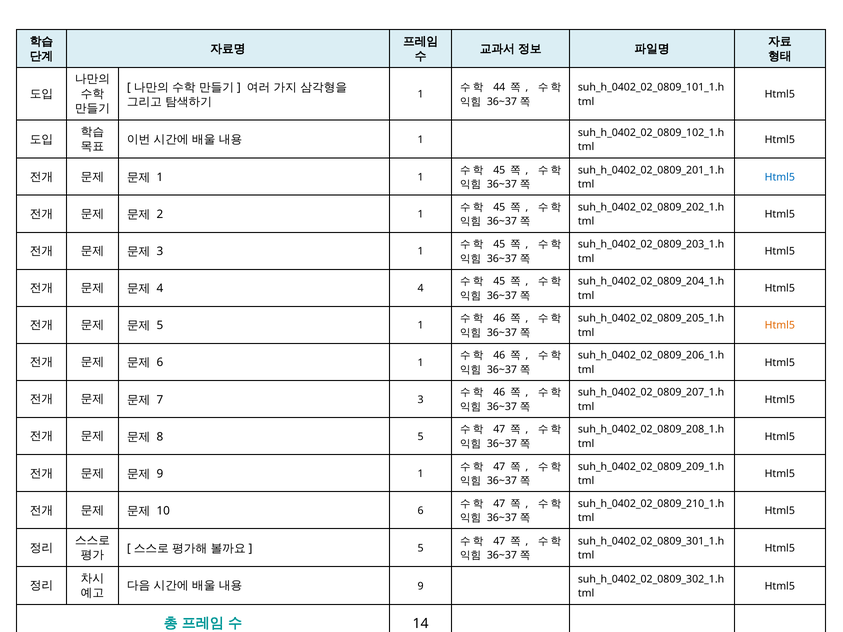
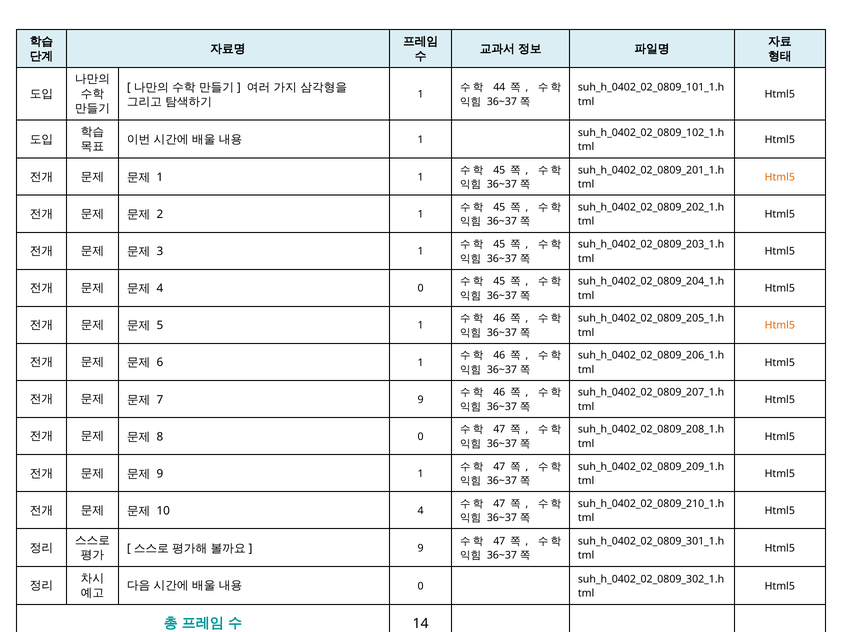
Html5 at (780, 177) colour: blue -> orange
4 4: 4 -> 0
7 3: 3 -> 9
8 5: 5 -> 0
10 6: 6 -> 4
5 at (421, 548): 5 -> 9
9 at (421, 586): 9 -> 0
